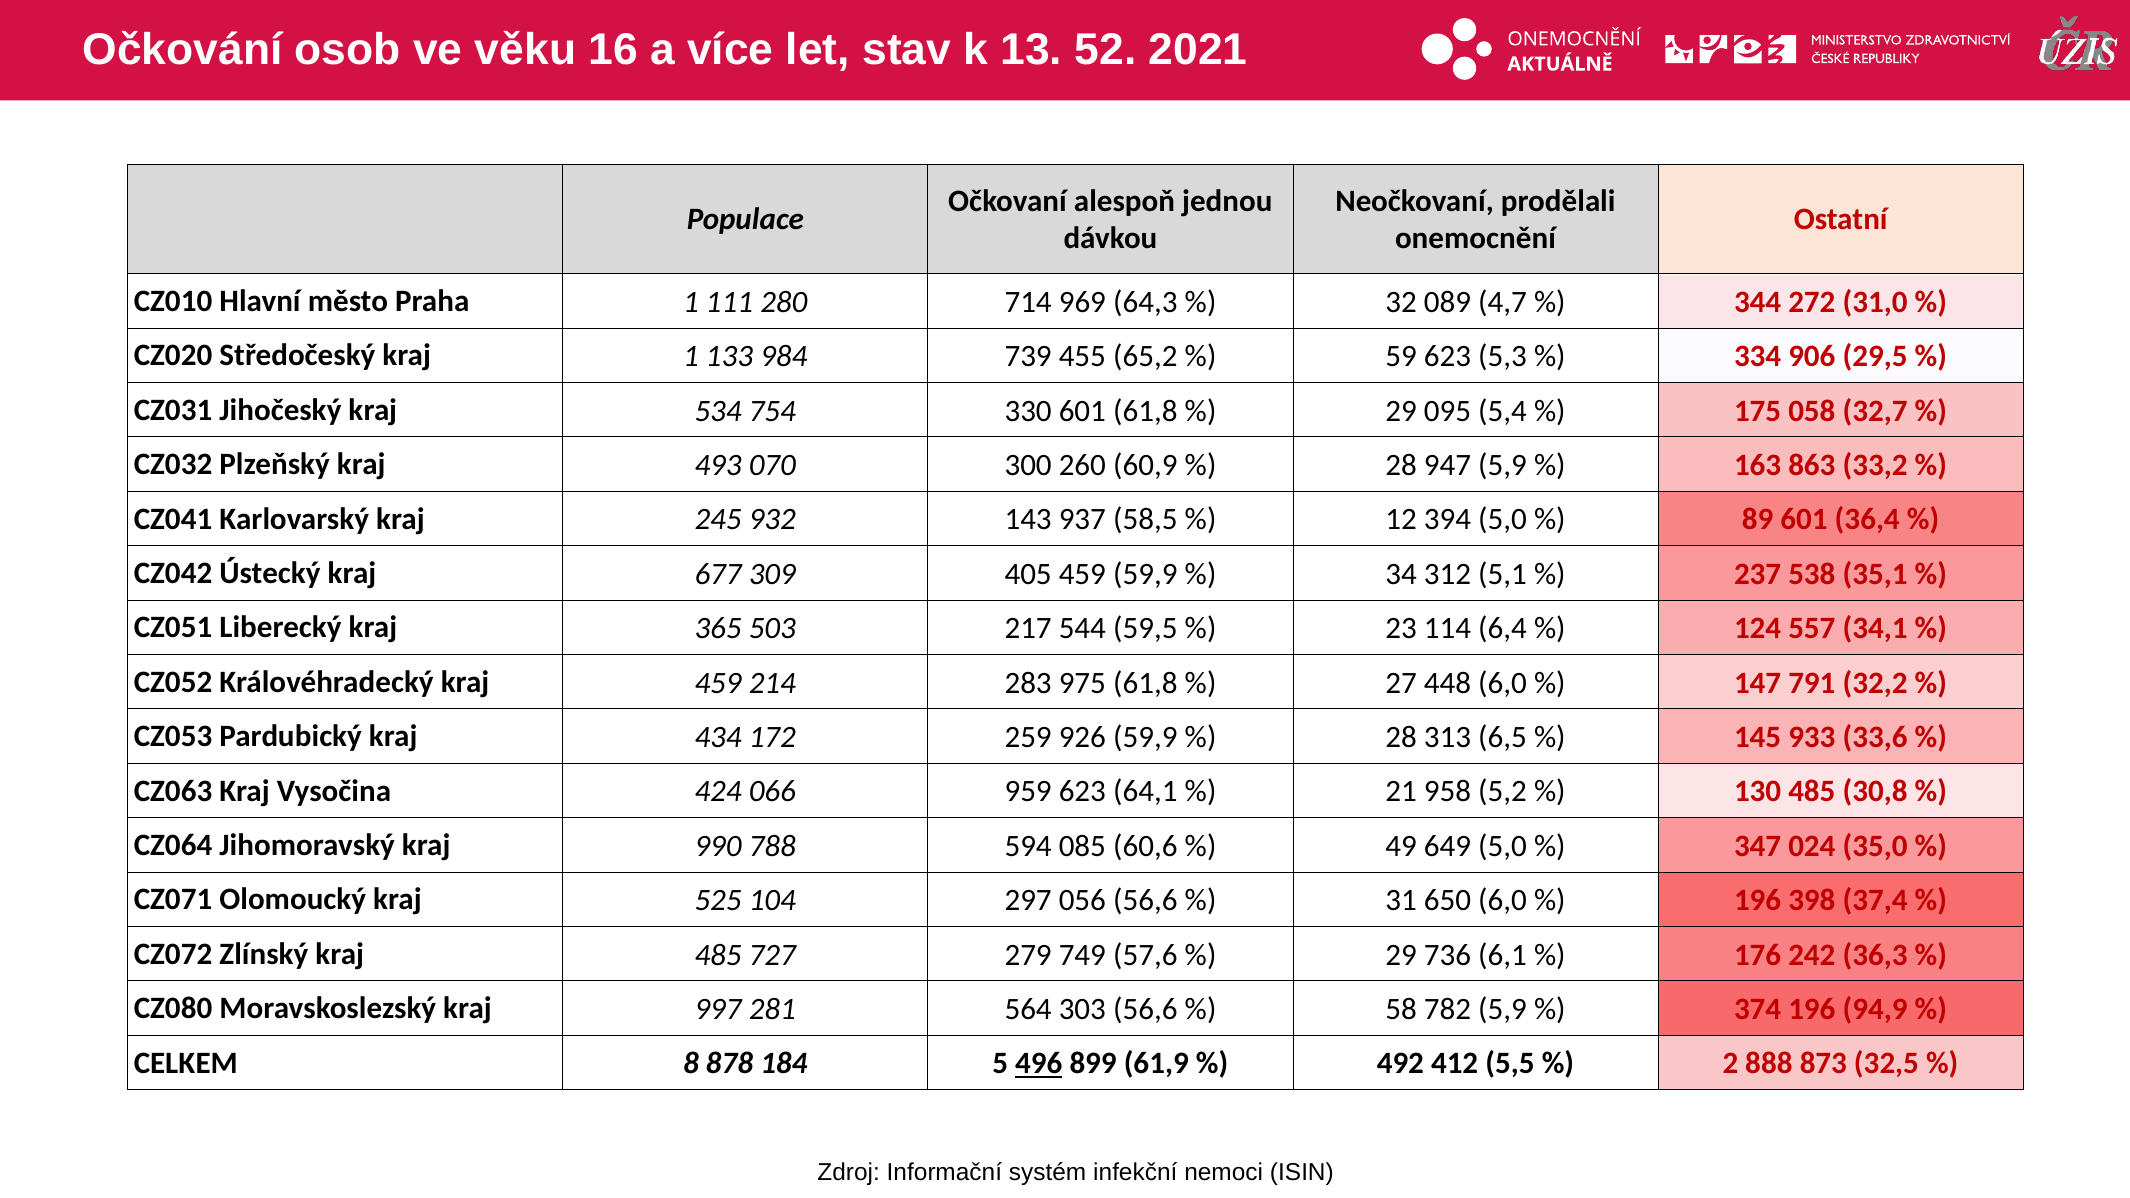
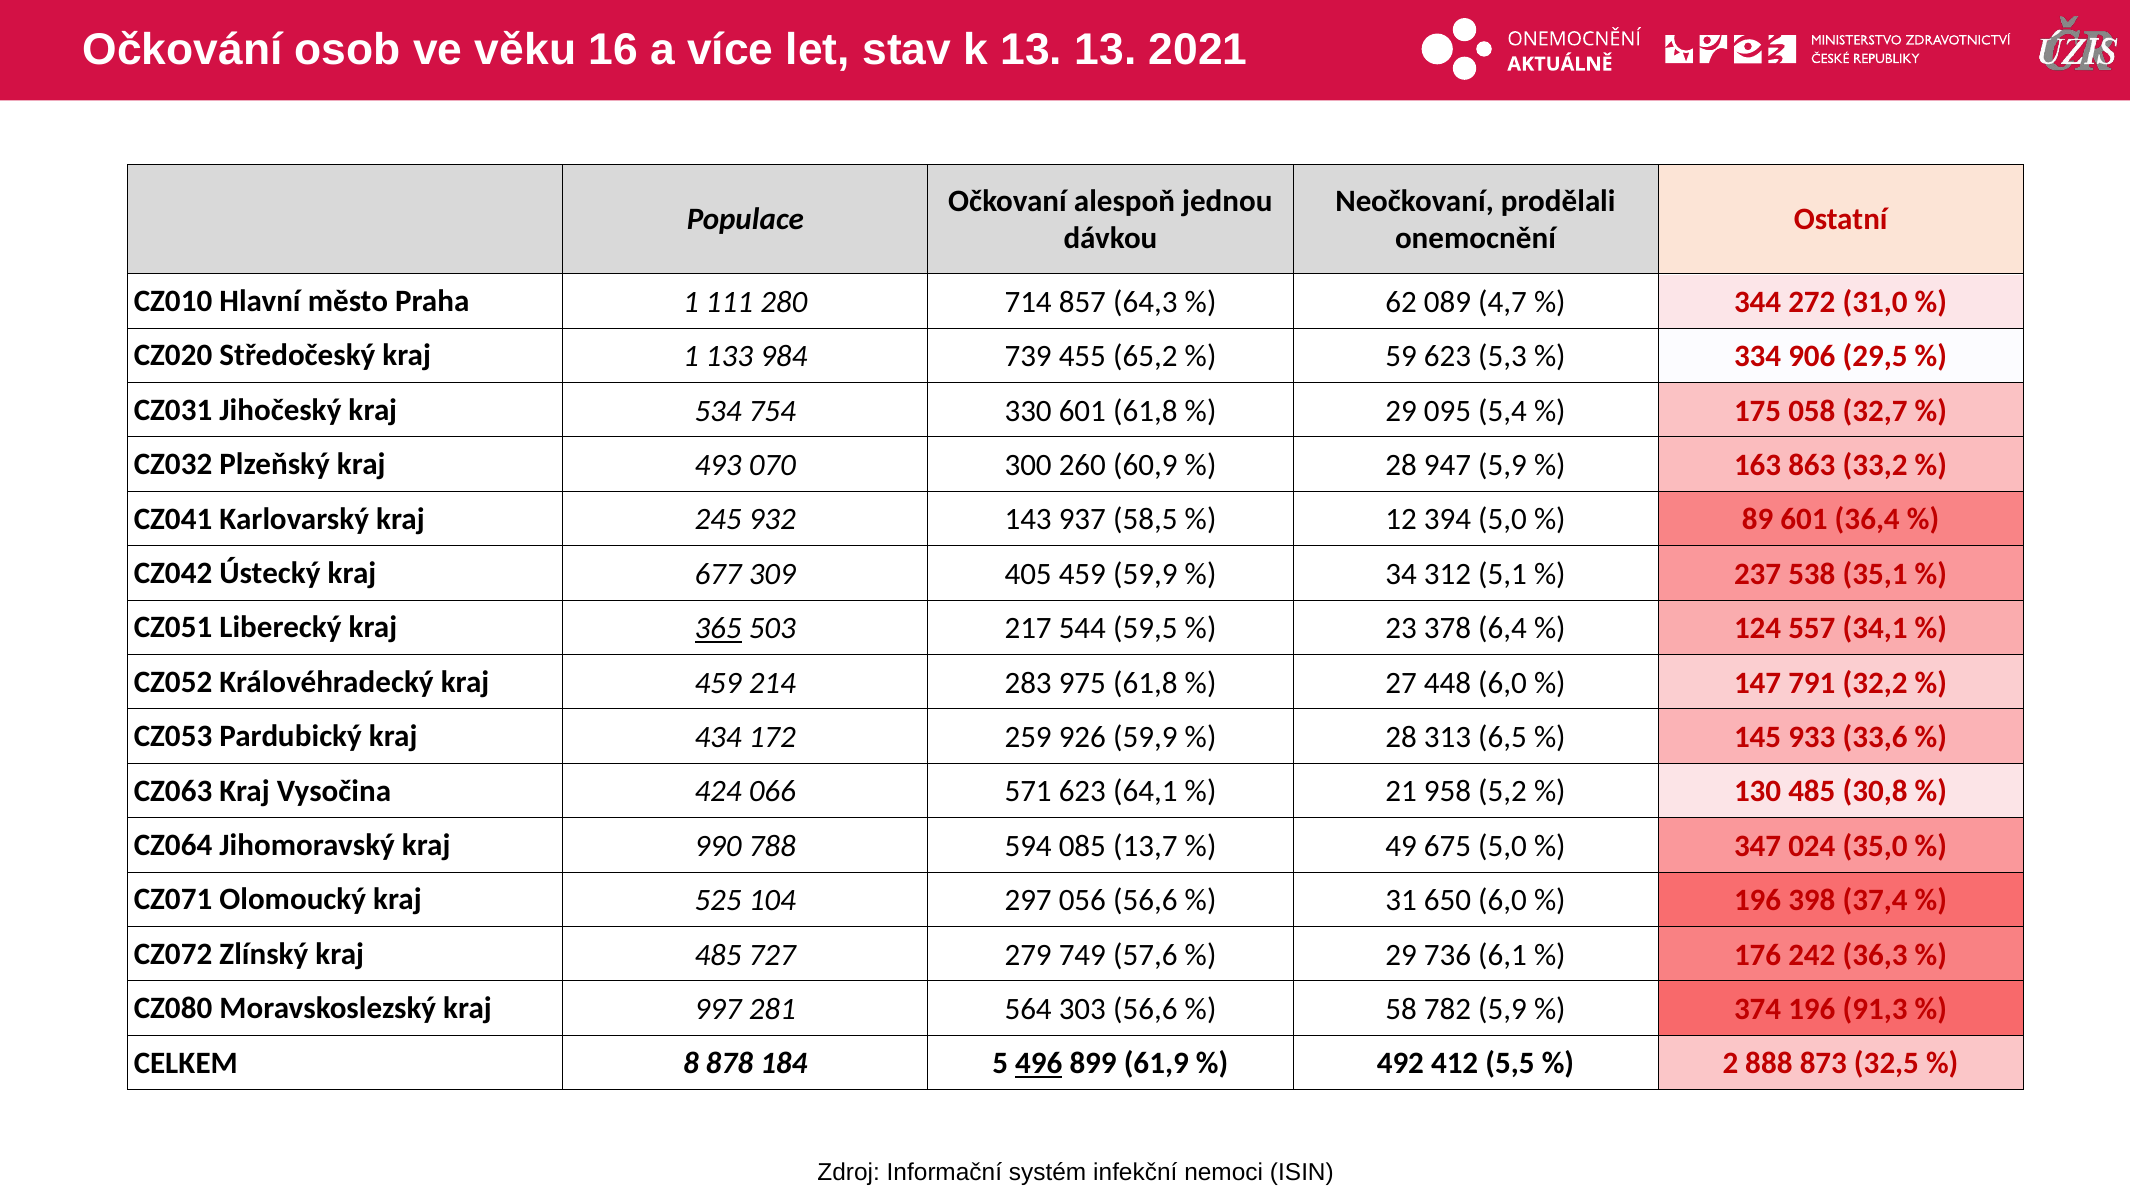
13 52: 52 -> 13
969: 969 -> 857
32: 32 -> 62
365 underline: none -> present
114: 114 -> 378
959: 959 -> 571
60,6: 60,6 -> 13,7
649: 649 -> 675
94,9: 94,9 -> 91,3
